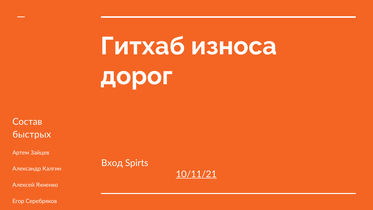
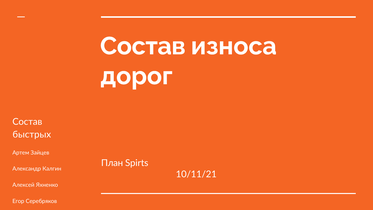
Гитхаб at (143, 46): Гитхаб -> Состав
Вход: Вход -> План
10/11/21 underline: present -> none
